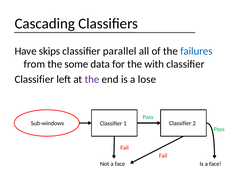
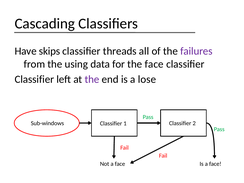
parallel: parallel -> threads
failures colour: blue -> purple
some: some -> using
the with: with -> face
